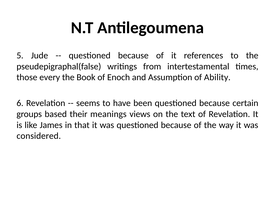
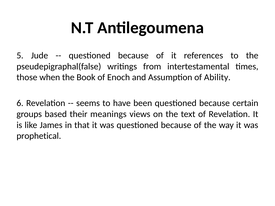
every: every -> when
considered: considered -> prophetical
